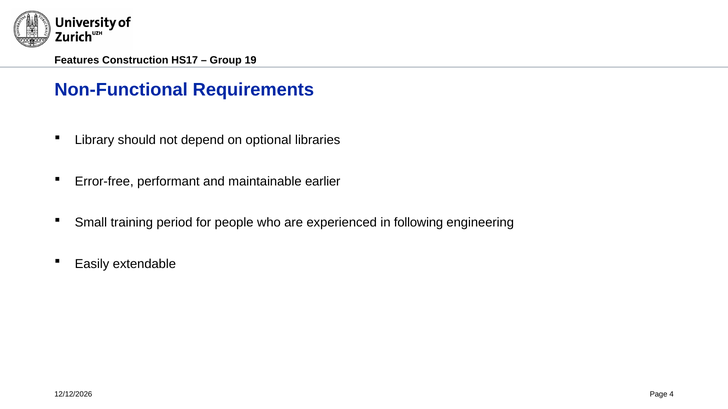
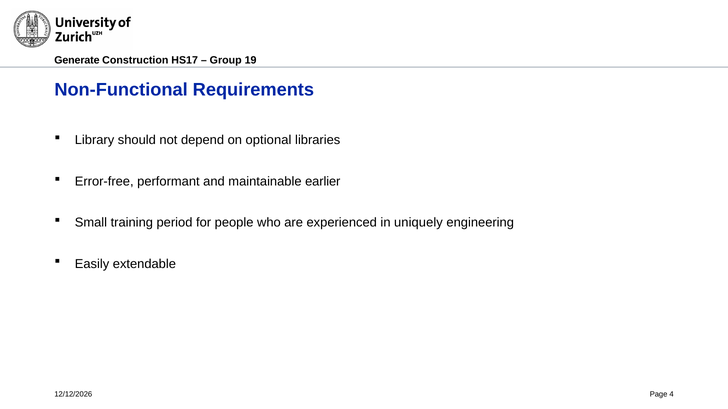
Features: Features -> Generate
following: following -> uniquely
